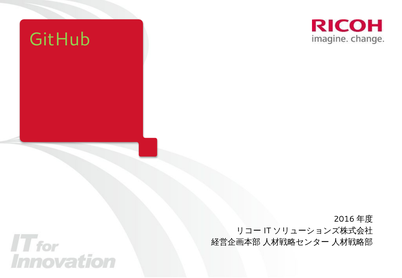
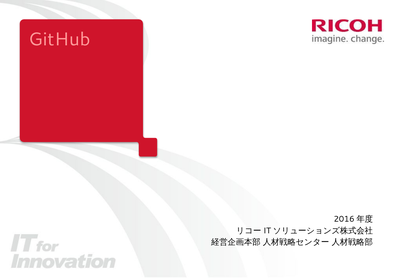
GitHub colour: light green -> pink
